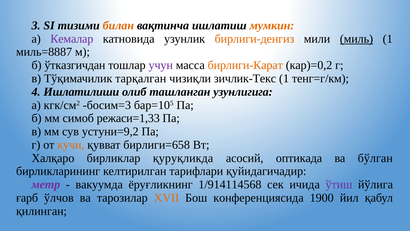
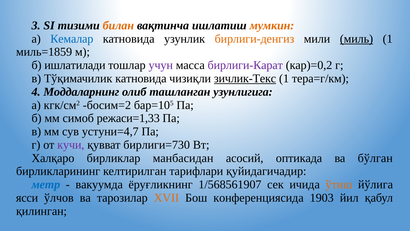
Кемалар colour: purple -> blue
миль=8887: миль=8887 -> миль=1859
ўткaзгичдaн: ўткaзгичдaн -> ишлатилади
бирлиги-Карат colour: orange -> purple
Тўқимачилик тарқалган: тарқалган -> катновида
зичлик-Текс underline: none -> present
тенг=г/км: тенг=г/км -> тера=г/км
Ишлатилиши: Ишлатилиши -> Моддаларнинг
босим=3: босим=3 -> босим=2
устуни=9,2: устуни=9,2 -> устуни=4,7
кучи colour: orange -> purple
бирлиги=658: бирлиги=658 -> бирлиги=730
қуруқликда: қуруқликда -> мaнбaсидaн
метр colour: purple -> blue
1/914114568: 1/914114568 -> 1/568561907
ўтиш colour: purple -> orange
ғарб: ғарб -> ясси
1900: 1900 -> 1903
